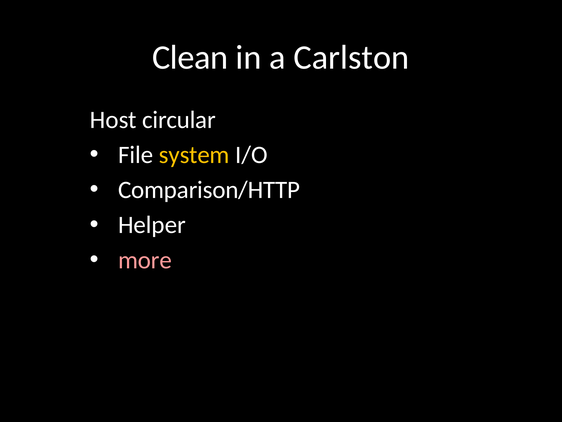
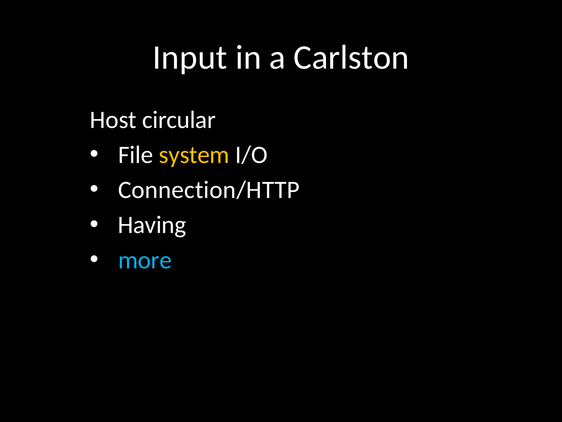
Clean: Clean -> Input
Comparison/HTTP: Comparison/HTTP -> Connection/HTTP
Helper: Helper -> Having
more colour: pink -> light blue
